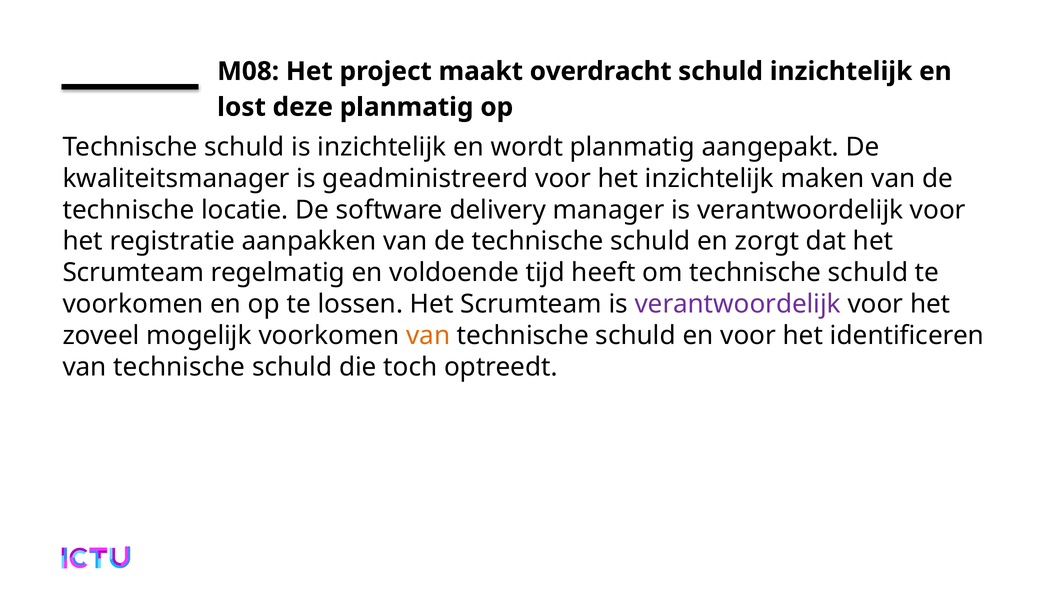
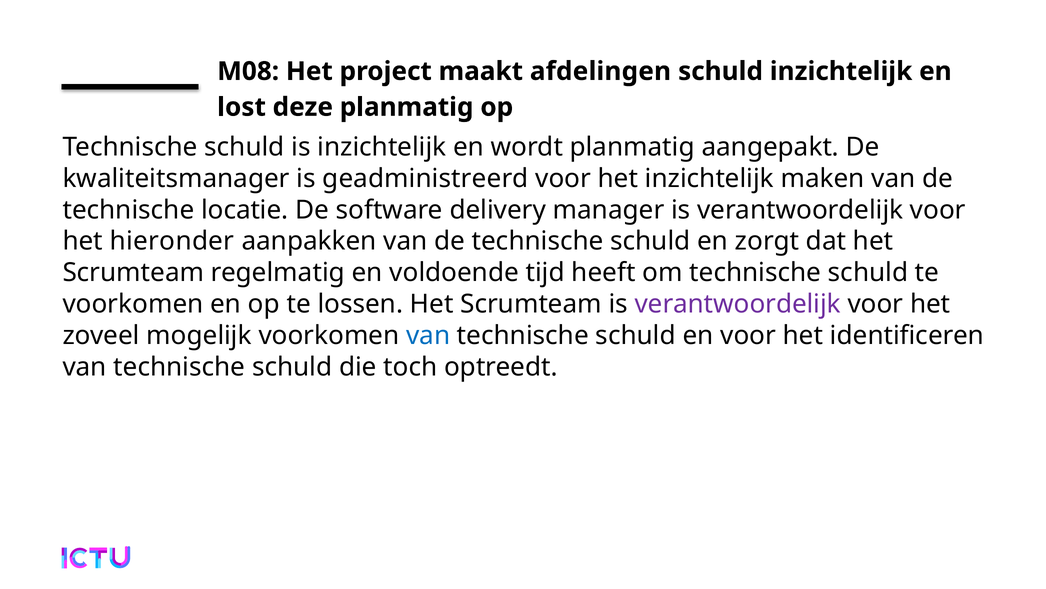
overdracht: overdracht -> afdelingen
registratie: registratie -> hieronder
van at (428, 335) colour: orange -> blue
